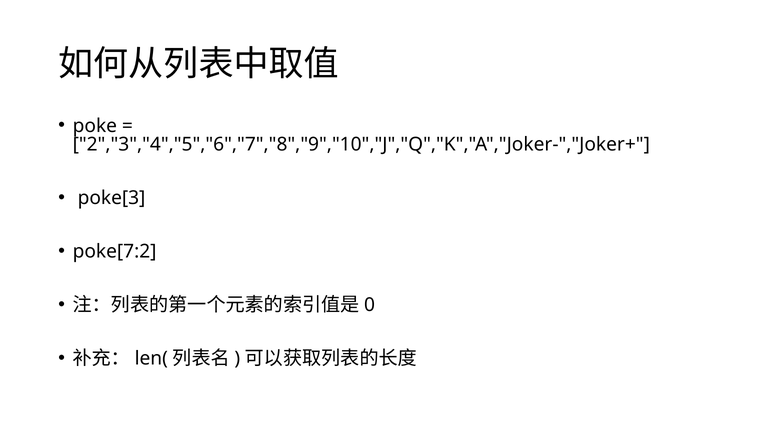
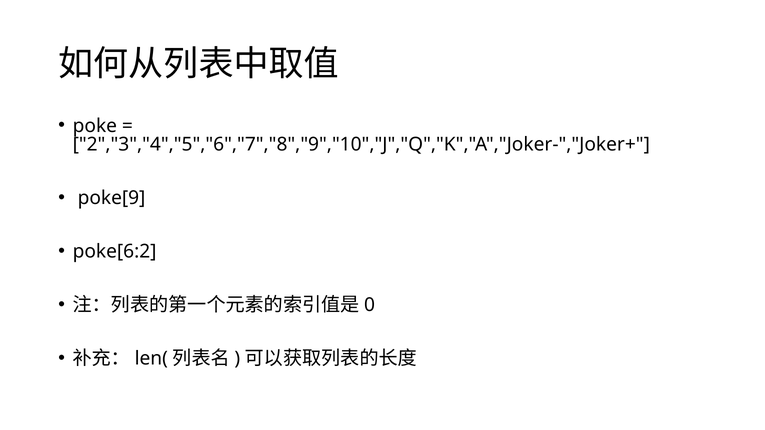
poke[3: poke[3 -> poke[9
poke[7:2: poke[7:2 -> poke[6:2
